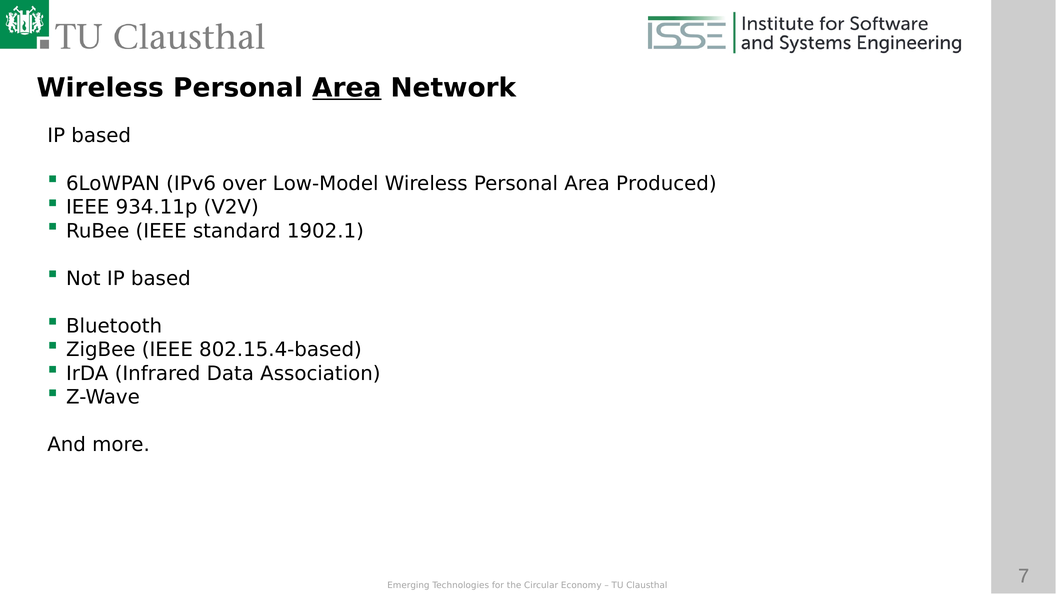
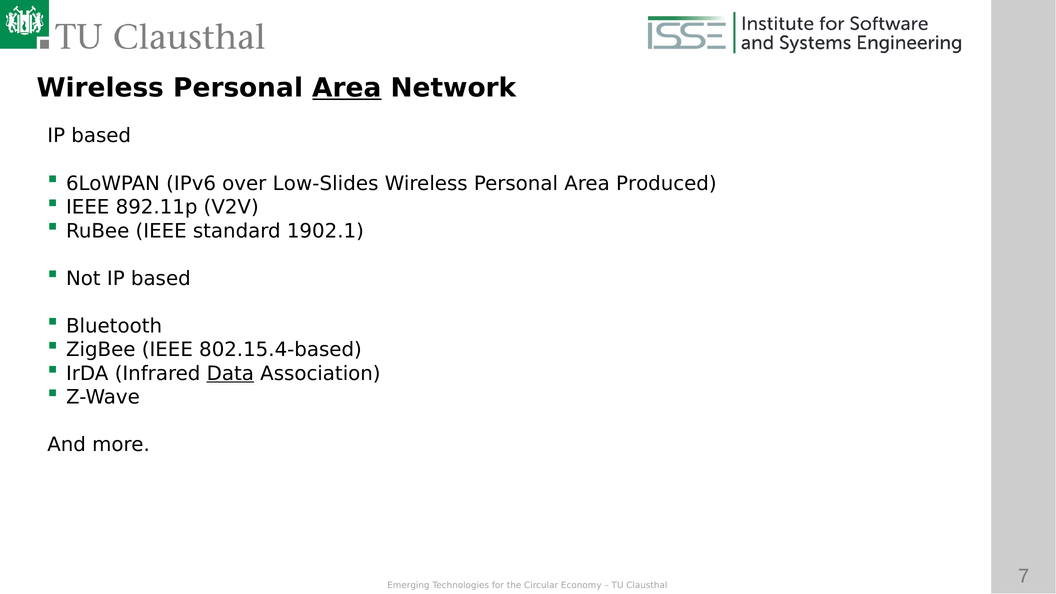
Low-Model: Low-Model -> Low-Slides
934.11p: 934.11p -> 892.11p
Data underline: none -> present
